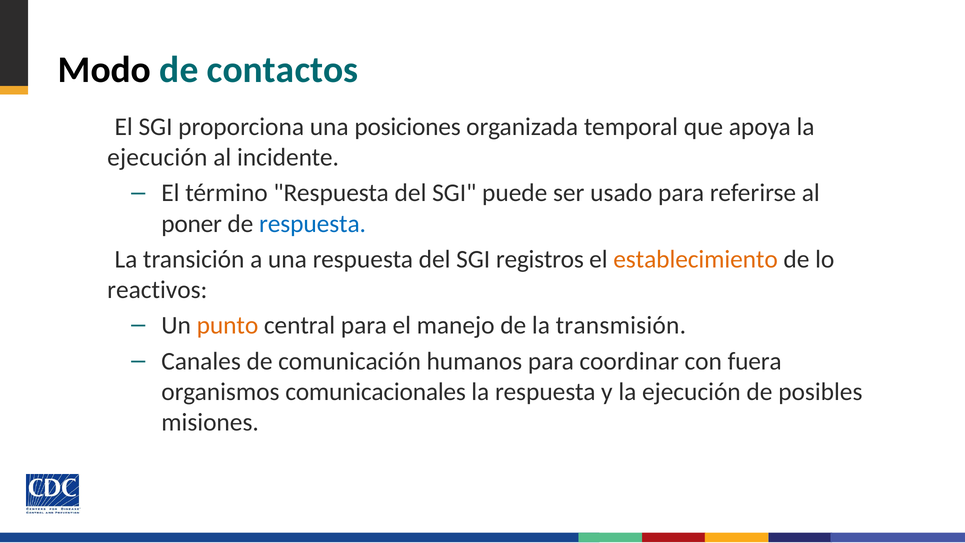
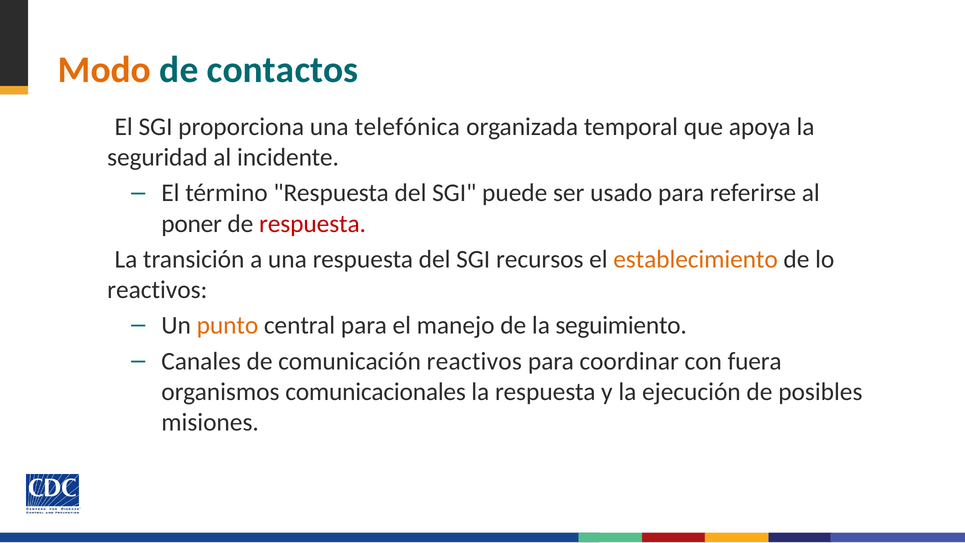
Modo colour: black -> orange
posiciones: posiciones -> telefónica
ejecución at (157, 157): ejecución -> seguridad
respuesta at (313, 224) colour: blue -> red
registros: registros -> recursos
transmisión: transmisión -> seguimiento
comunicación humanos: humanos -> reactivos
